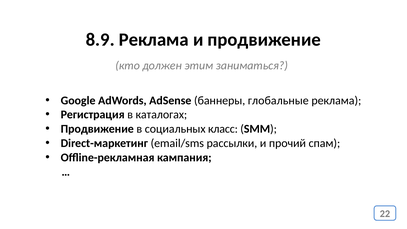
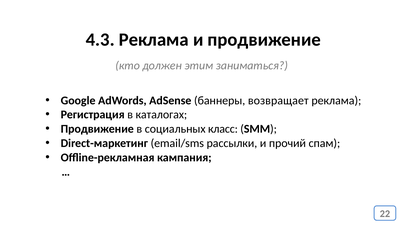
8.9: 8.9 -> 4.3
глобальные: глобальные -> возвращает
